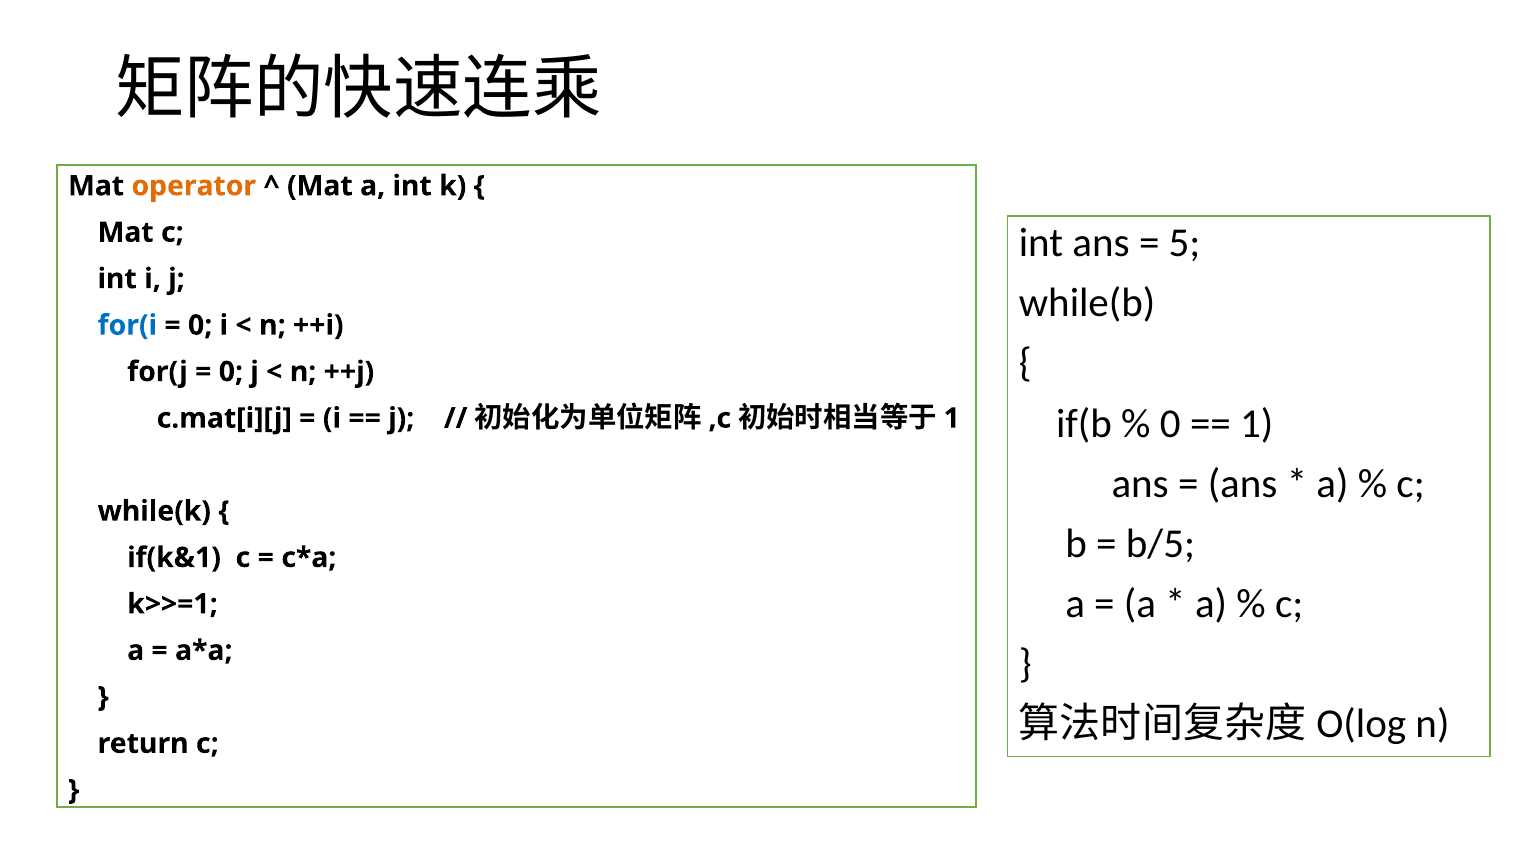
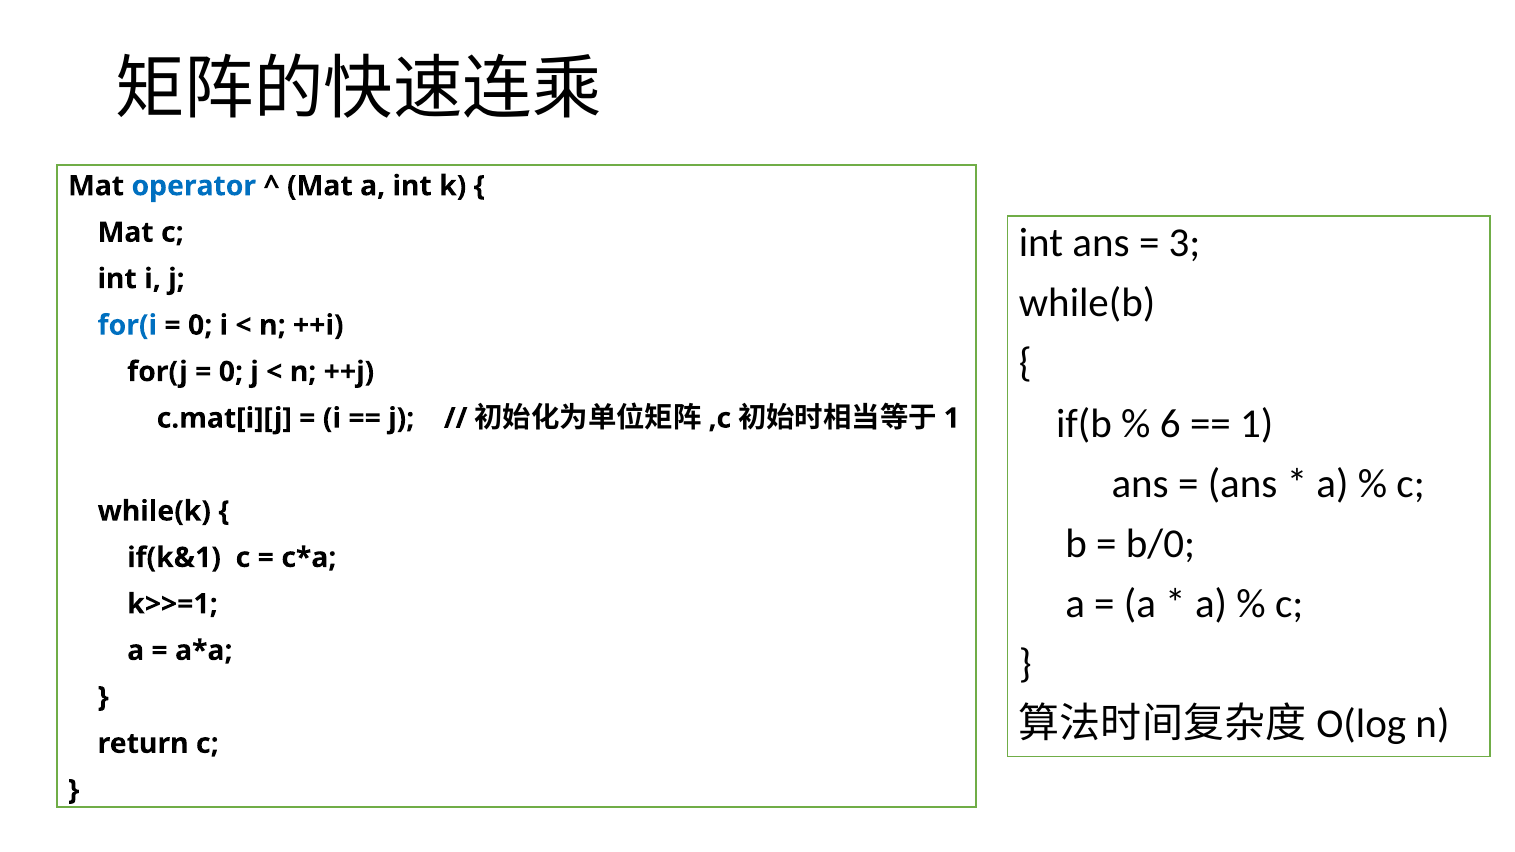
operator colour: orange -> blue
5: 5 -> 3
0 at (1170, 424): 0 -> 6
b/5: b/5 -> b/0
